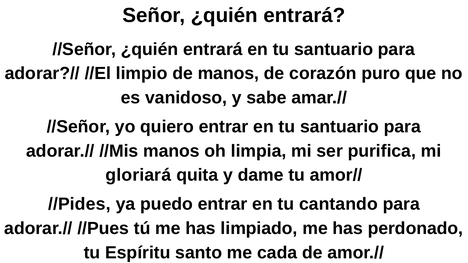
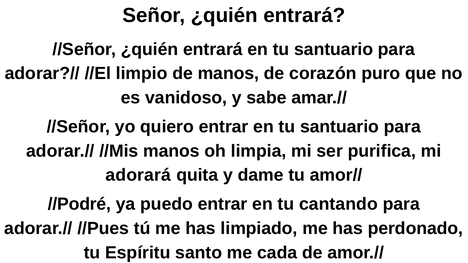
gloriará: gloriará -> adorará
//Pides: //Pides -> //Podré
